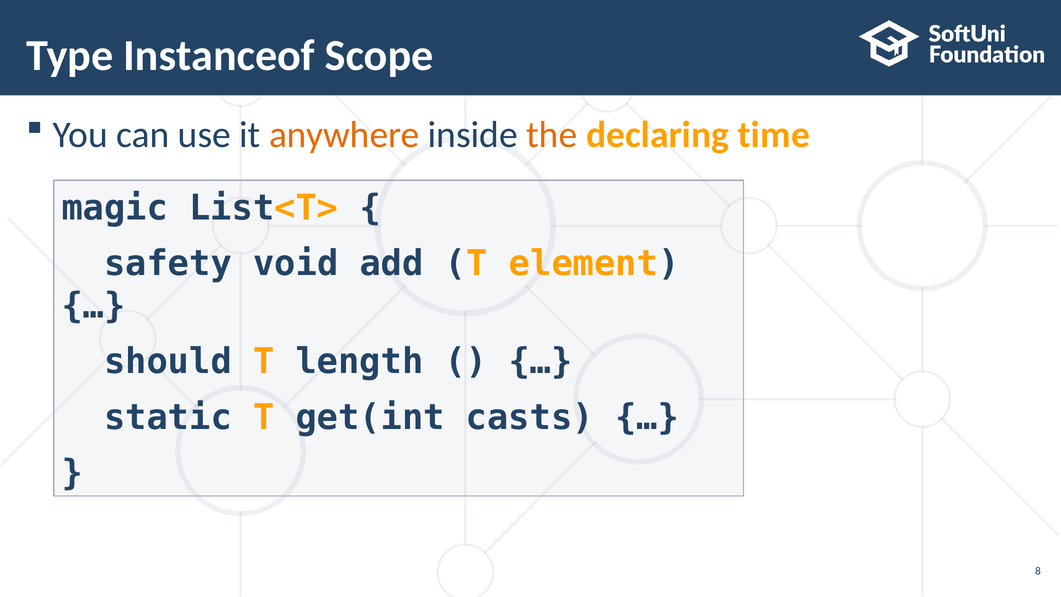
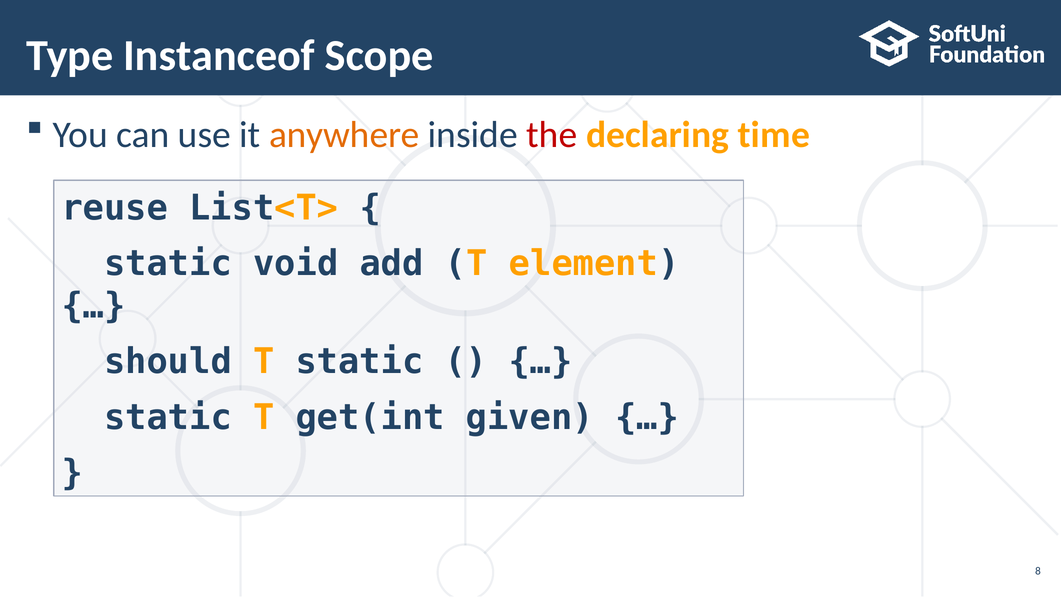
the colour: orange -> red
magic: magic -> reuse
safety at (168, 263): safety -> static
T length: length -> static
casts: casts -> given
